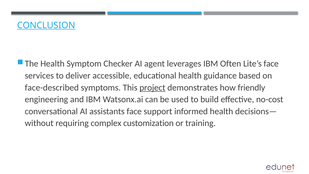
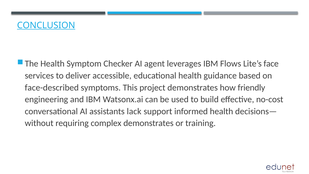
Often: Often -> Flows
project underline: present -> none
assistants face: face -> lack
complex customization: customization -> demonstrates
